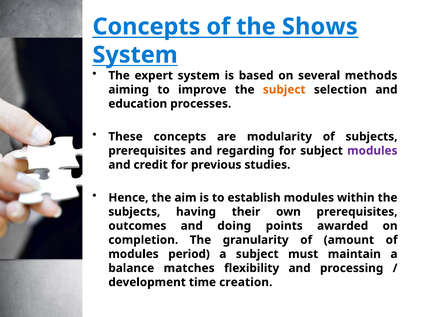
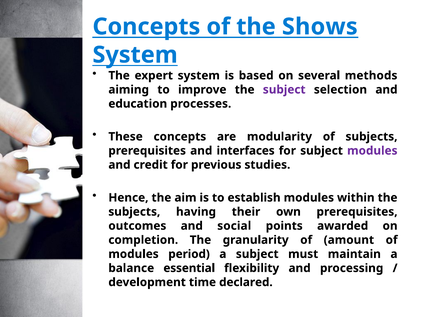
subject at (284, 90) colour: orange -> purple
regarding: regarding -> interfaces
doing: doing -> social
matches: matches -> essential
creation: creation -> declared
